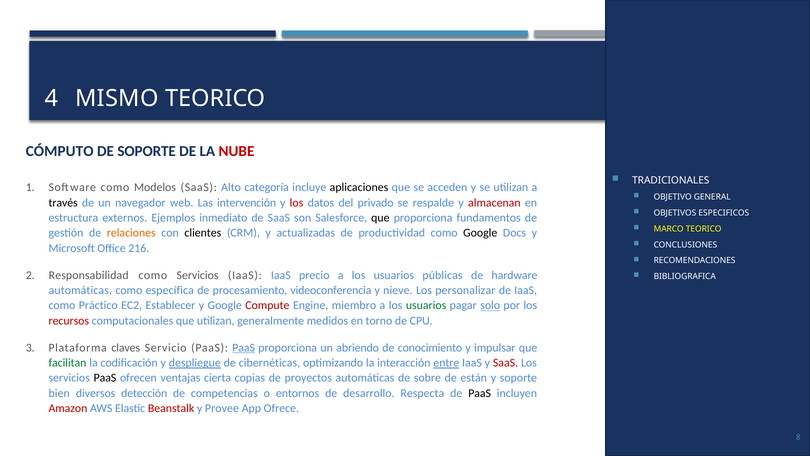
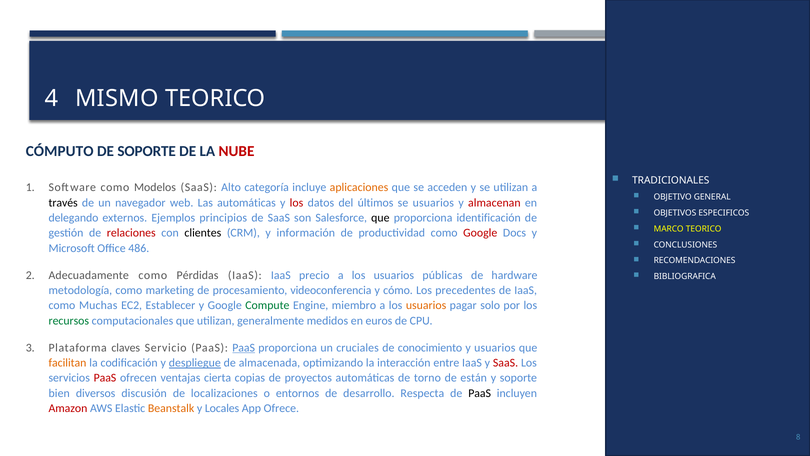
aplicaciones colour: black -> orange
Las intervención: intervención -> automáticas
privado: privado -> últimos
se respalde: respalde -> usuarios
estructura: estructura -> delegando
inmediato: inmediato -> principios
fundamentos: fundamentos -> identificación
relaciones colour: orange -> red
actualizadas: actualizadas -> información
Google at (480, 233) colour: black -> red
216: 216 -> 486
Responsabilidad: Responsabilidad -> Adecuadamente
como Servicios: Servicios -> Pérdidas
automáticas at (80, 290): automáticas -> metodología
específica: específica -> marketing
nieve: nieve -> cómo
personalizar: personalizar -> precedentes
Práctico: Práctico -> Muchas
Compute colour: red -> green
usuarios at (426, 305) colour: green -> orange
solo underline: present -> none
recursos colour: red -> green
torno: torno -> euros
abriendo: abriendo -> cruciales
y impulsar: impulsar -> usuarios
facilitan colour: green -> orange
cibernéticas: cibernéticas -> almacenada
entre underline: present -> none
PaaS at (105, 378) colour: black -> red
sobre: sobre -> torno
detección: detección -> discusión
competencias: competencias -> localizaciones
Beanstalk colour: red -> orange
Provee: Provee -> Locales
